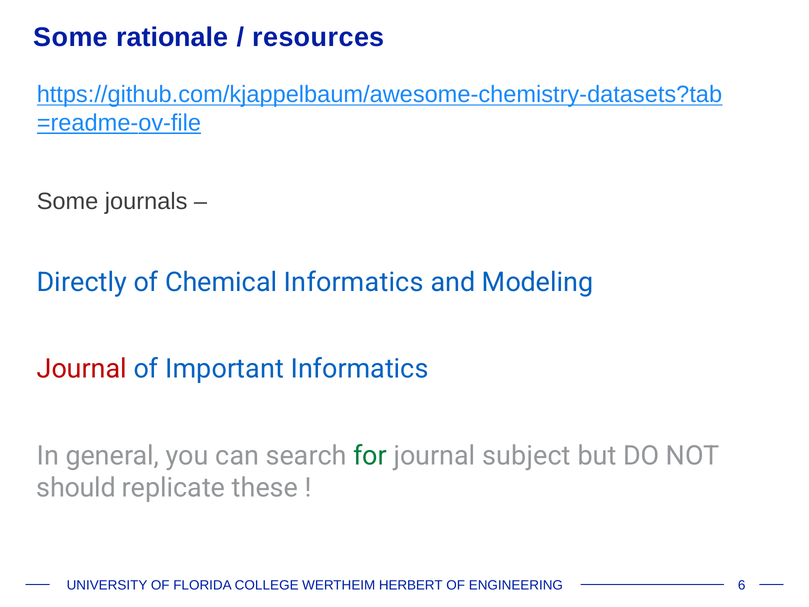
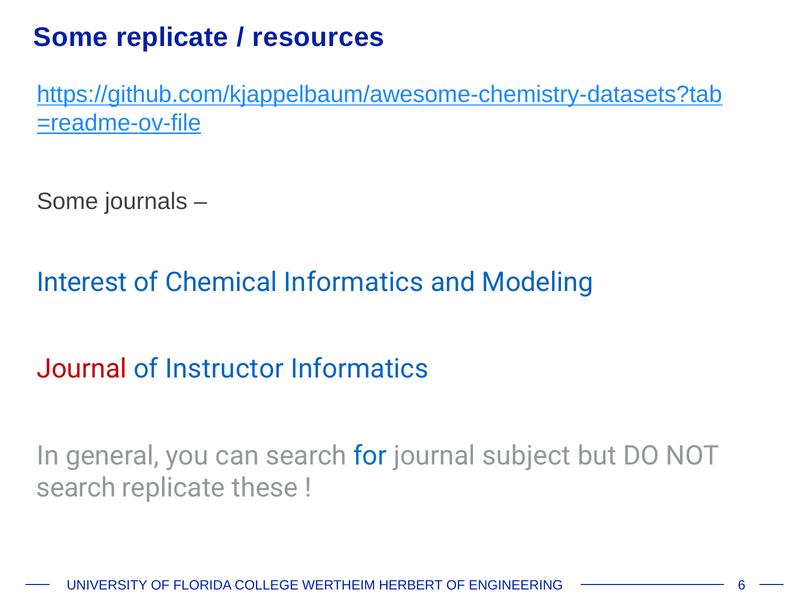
Some rationale: rationale -> replicate
Directly: Directly -> Interest
Important: Important -> Instructor
for colour: green -> blue
should at (76, 488): should -> search
